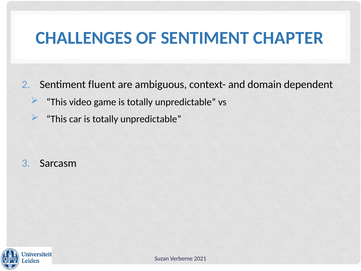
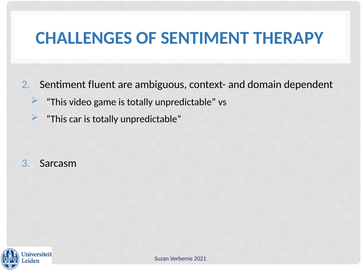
CHAPTER: CHAPTER -> THERAPY
